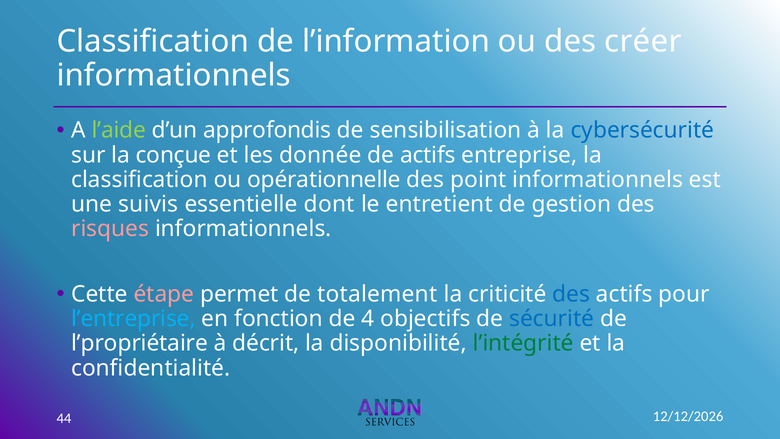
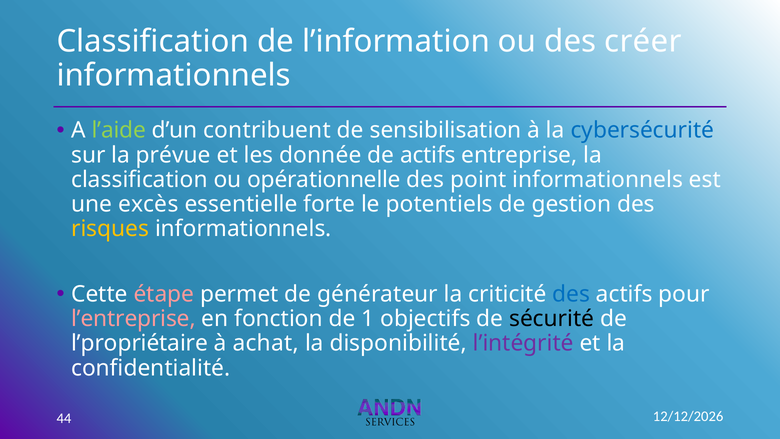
approfondis: approfondis -> contribuent
conçue: conçue -> prévue
suivis: suivis -> excès
dont: dont -> forte
entretient: entretient -> potentiels
risques colour: pink -> yellow
totalement: totalement -> générateur
l’entreprise colour: light blue -> pink
4: 4 -> 1
sécurité colour: blue -> black
décrit: décrit -> achat
l’intégrité colour: green -> purple
